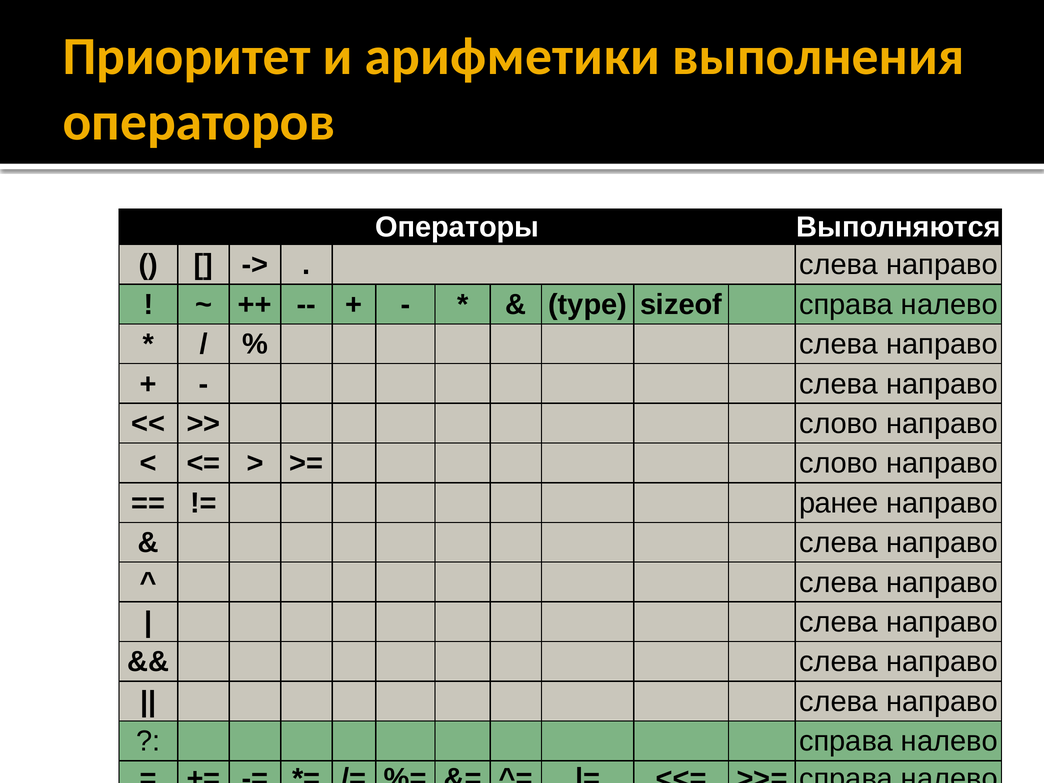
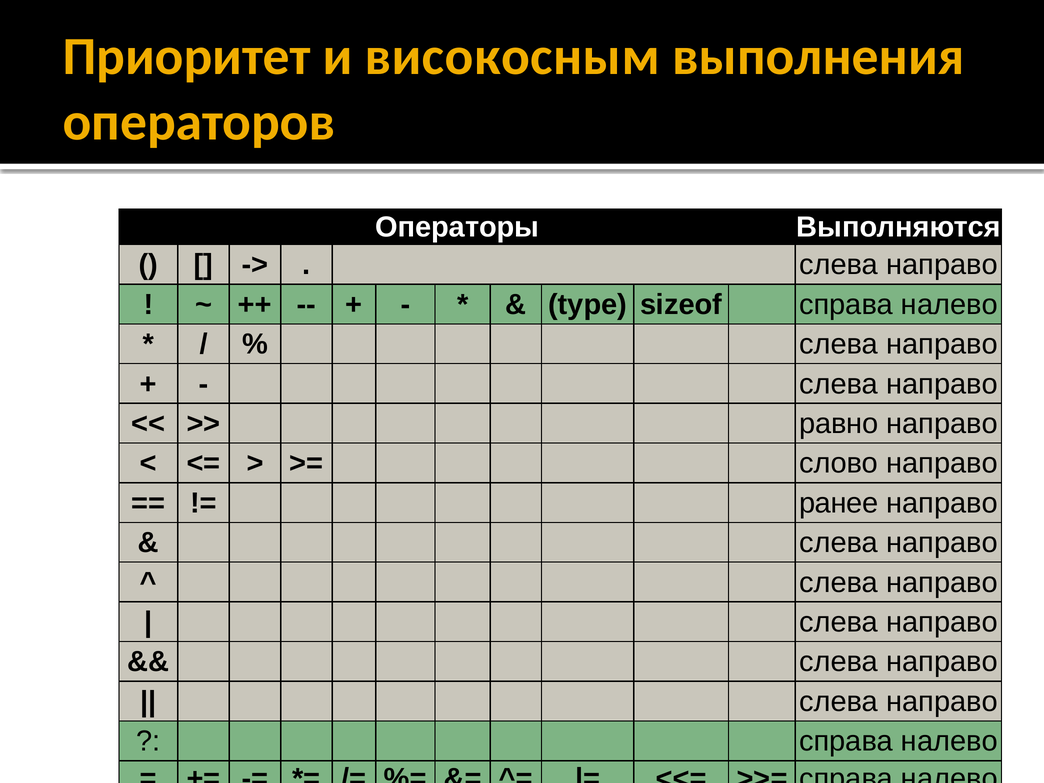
арифметики: арифметики -> високосным
слово at (839, 424): слово -> равно
